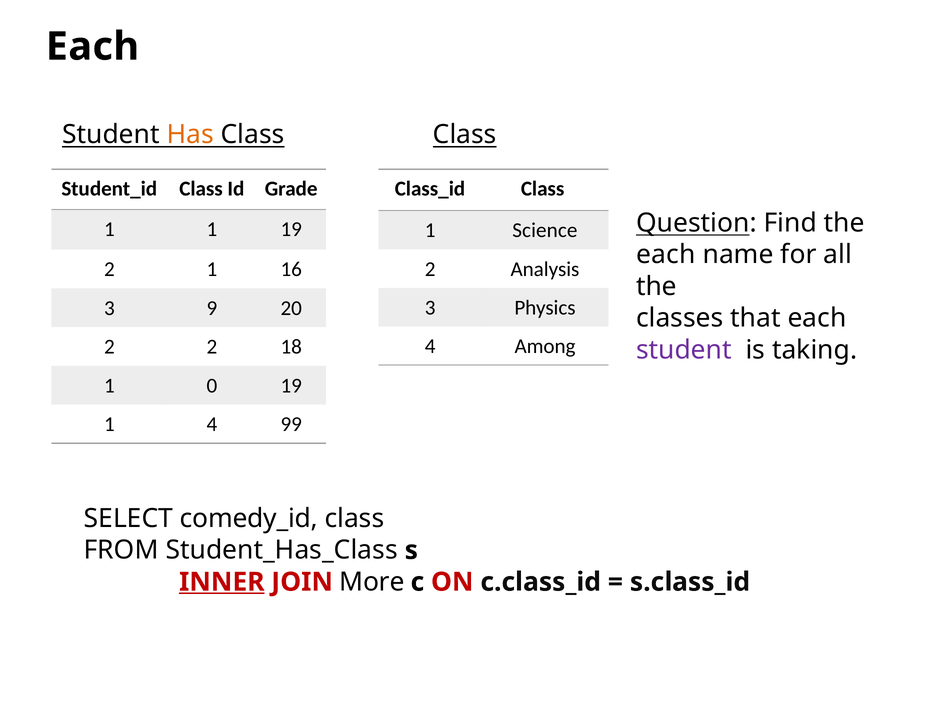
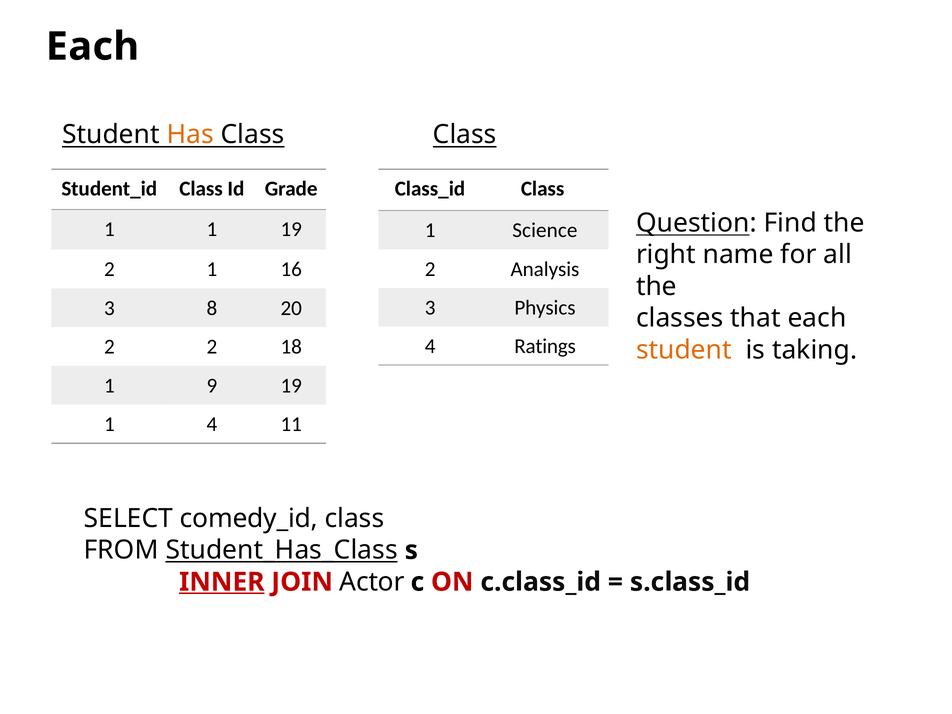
each at (666, 255): each -> right
9: 9 -> 8
Among: Among -> Ratings
student at (684, 350) colour: purple -> orange
0: 0 -> 9
99: 99 -> 11
Student_Has_Class underline: none -> present
More: More -> Actor
